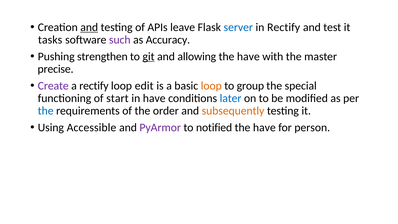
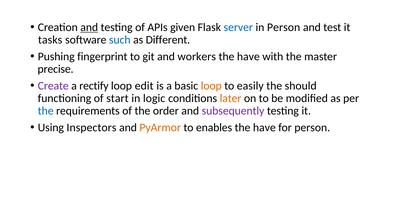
leave: leave -> given
in Rectify: Rectify -> Person
such colour: purple -> blue
Accuracy: Accuracy -> Different
strengthen: strengthen -> fingerprint
git underline: present -> none
allowing: allowing -> workers
group: group -> easily
special: special -> should
in have: have -> logic
later colour: blue -> orange
subsequently colour: orange -> purple
Accessible: Accessible -> Inspectors
PyArmor colour: purple -> orange
notified: notified -> enables
